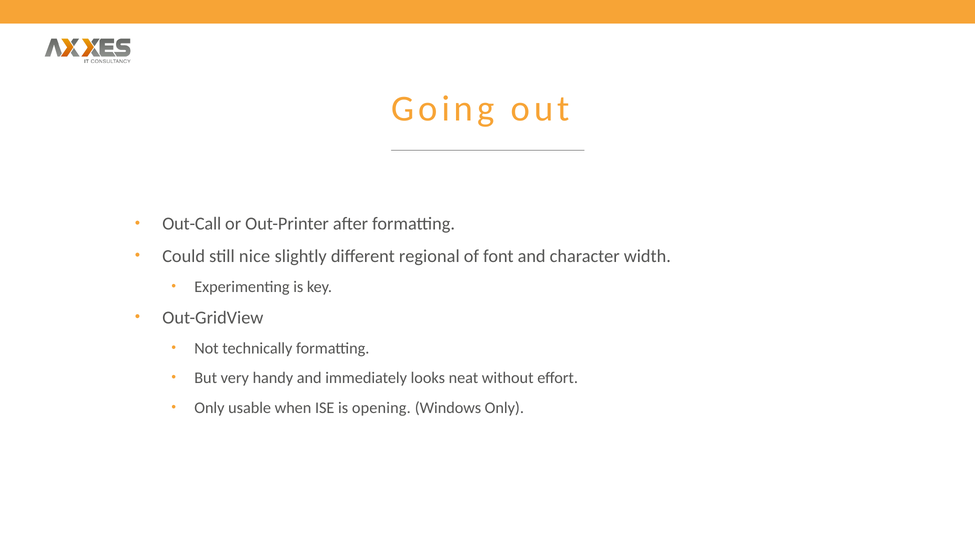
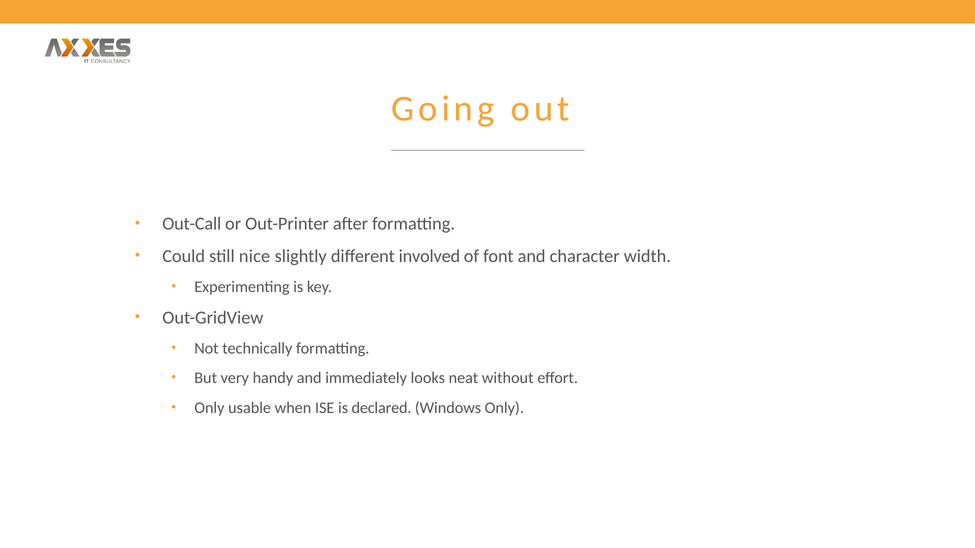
regional: regional -> involved
opening: opening -> declared
